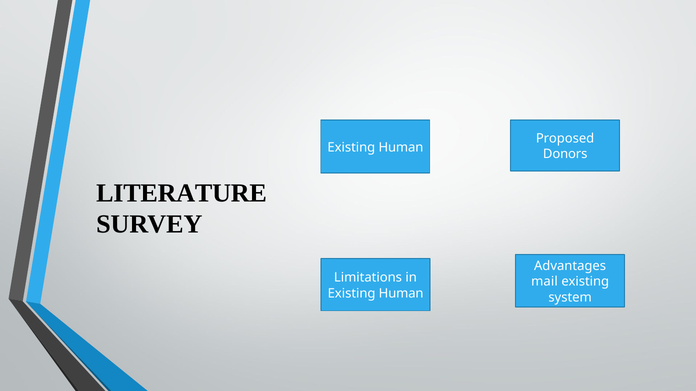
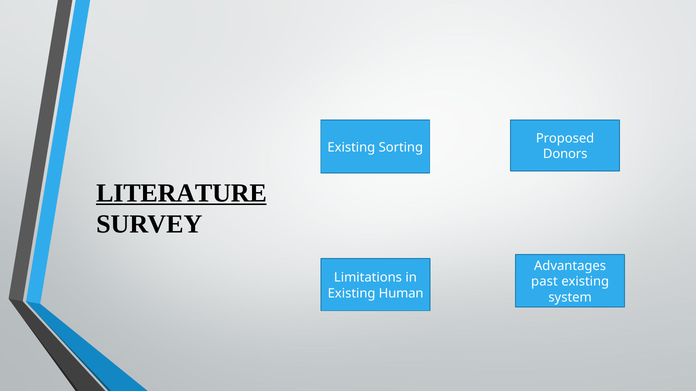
Human at (401, 148): Human -> Sorting
LITERATURE underline: none -> present
mail: mail -> past
